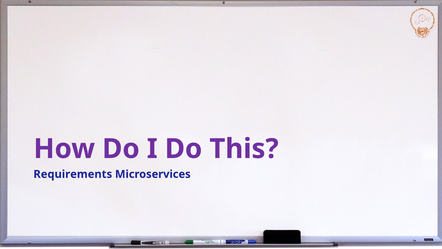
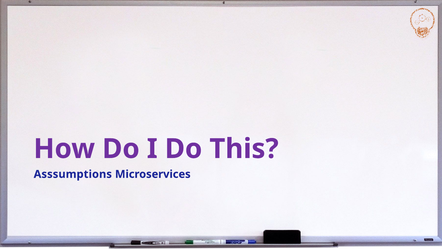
Requirements: Requirements -> Asssumptions
